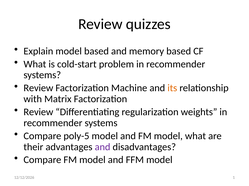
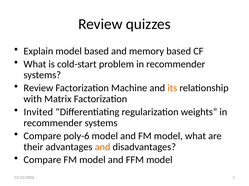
Review at (38, 112): Review -> Invited
poly-5: poly-5 -> poly-6
and at (103, 147) colour: purple -> orange
